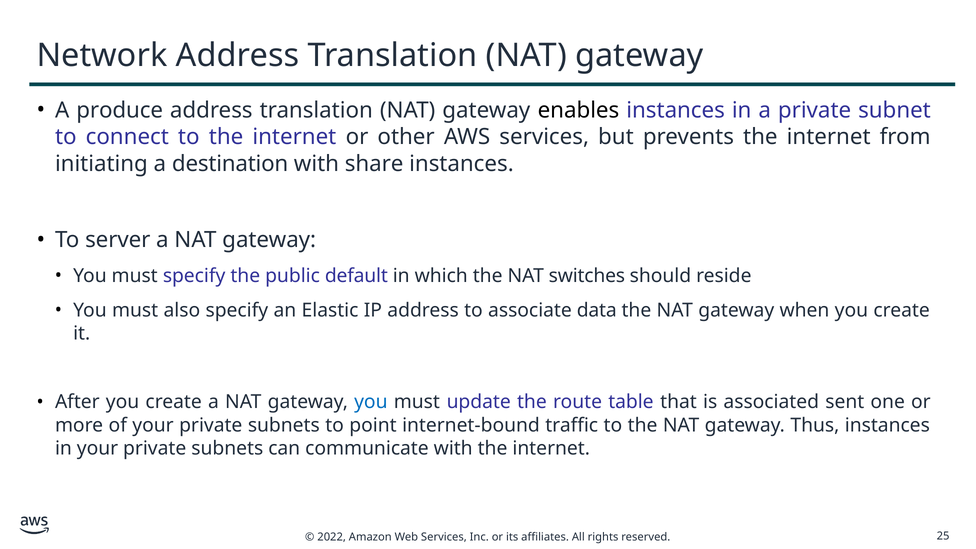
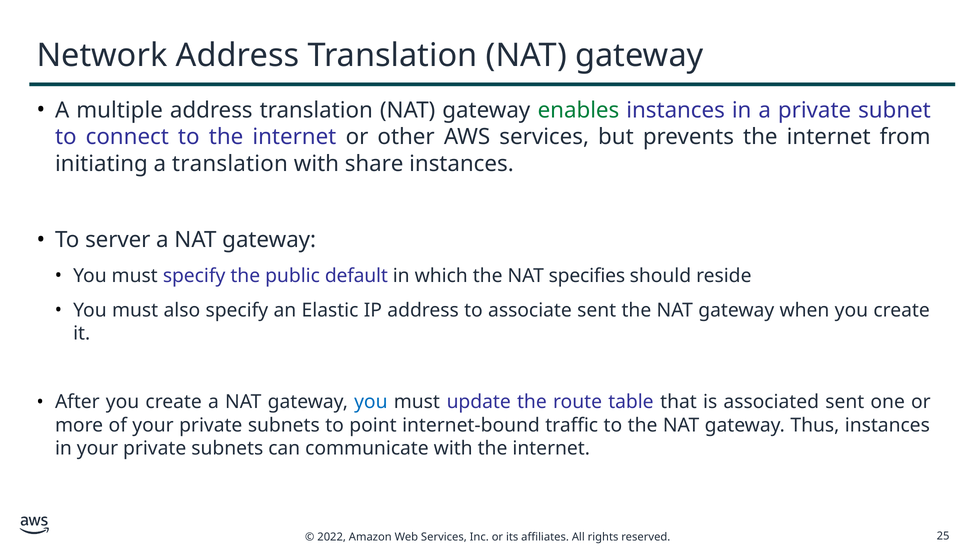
produce: produce -> multiple
enables colour: black -> green
a destination: destination -> translation
switches: switches -> specifies
associate data: data -> sent
